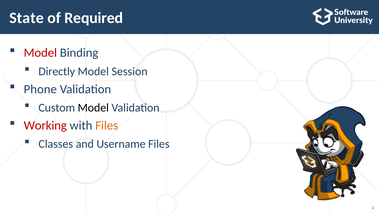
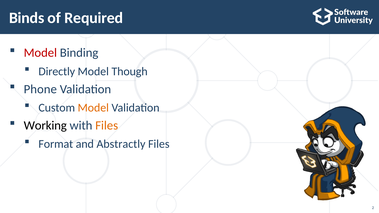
State: State -> Binds
Session: Session -> Though
Model at (93, 108) colour: black -> orange
Working colour: red -> black
Classes: Classes -> Format
Username: Username -> Abstractly
